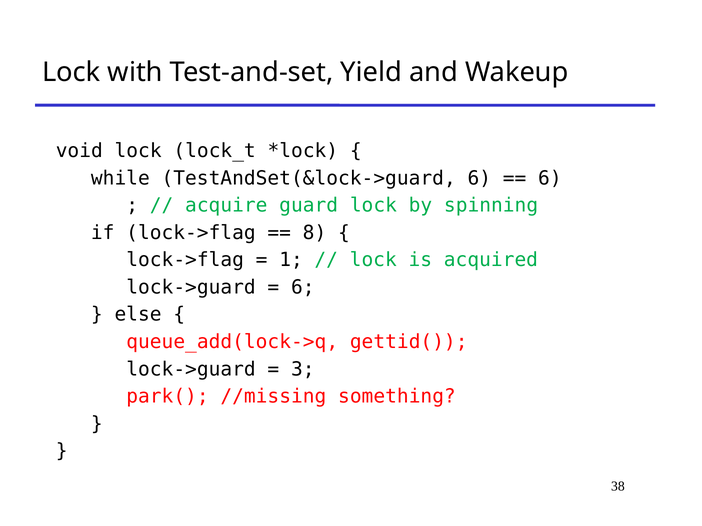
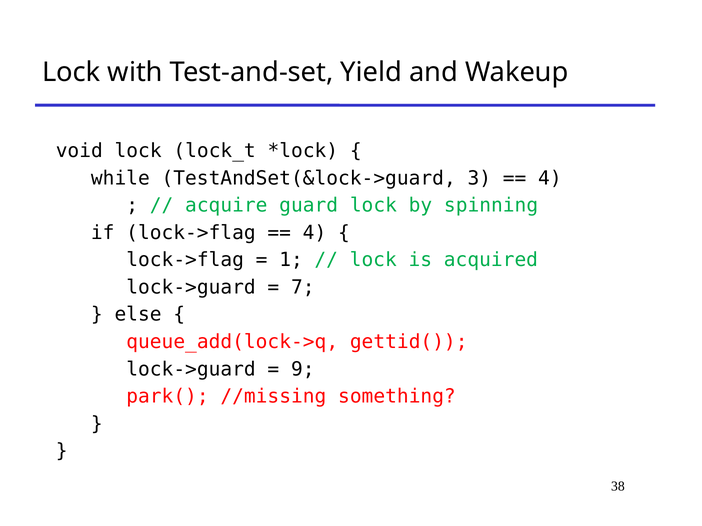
TestAndSet(&lock->guard 6: 6 -> 3
6 at (550, 178): 6 -> 4
8 at (315, 233): 8 -> 4
6 at (303, 288): 6 -> 7
3: 3 -> 9
